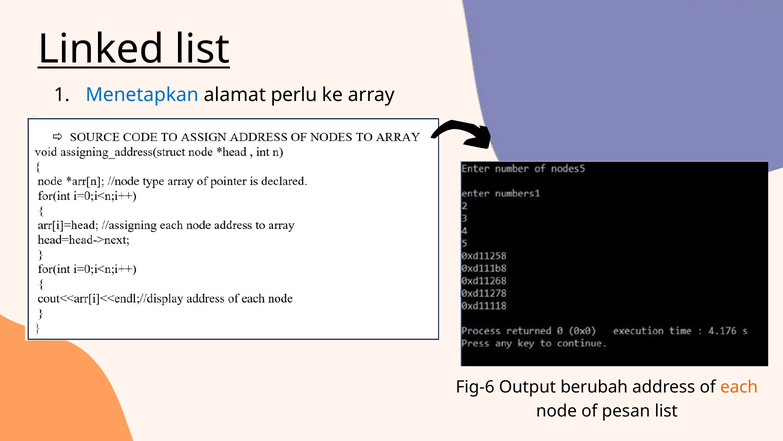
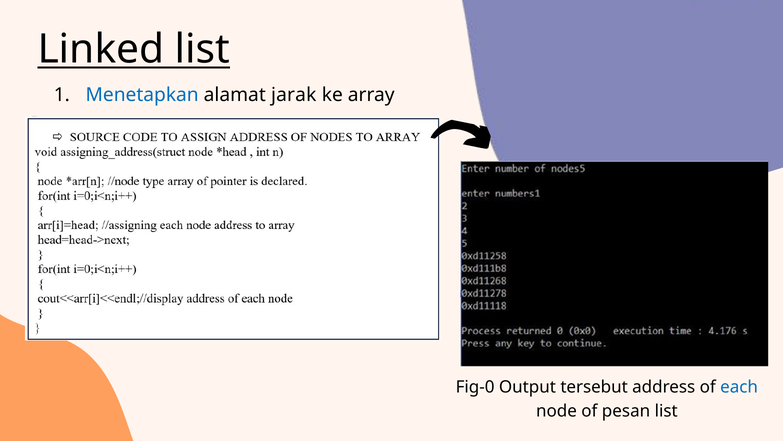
perlu: perlu -> jarak
Fig-6: Fig-6 -> Fig-0
berubah: berubah -> tersebut
each colour: orange -> blue
